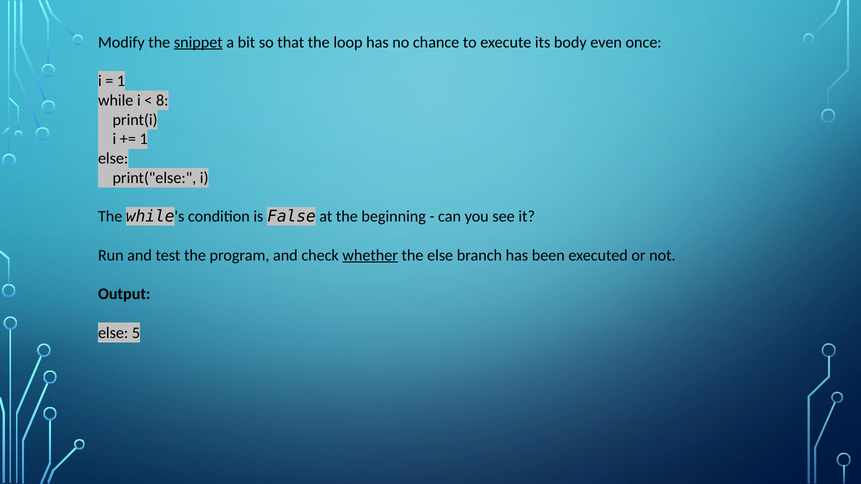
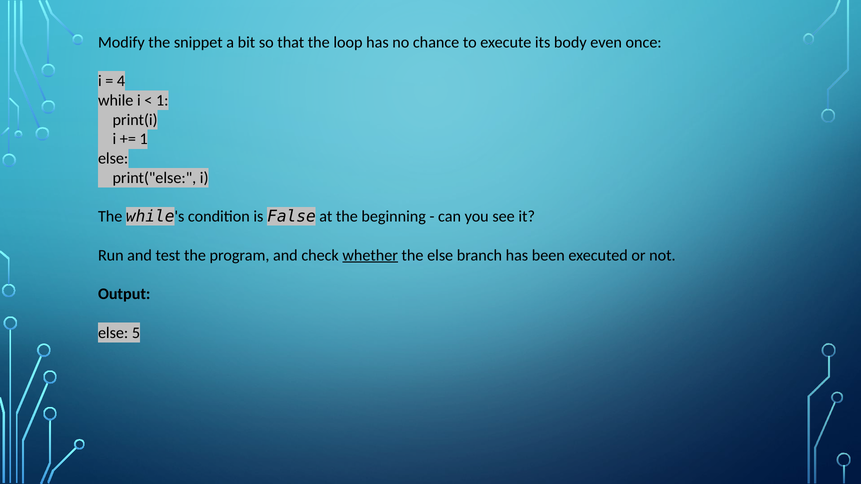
snippet underline: present -> none
1 at (121, 81): 1 -> 4
8 at (162, 100): 8 -> 1
